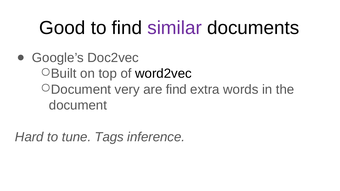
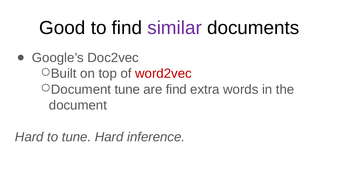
word2vec colour: black -> red
very at (127, 90): very -> tune
tune Tags: Tags -> Hard
